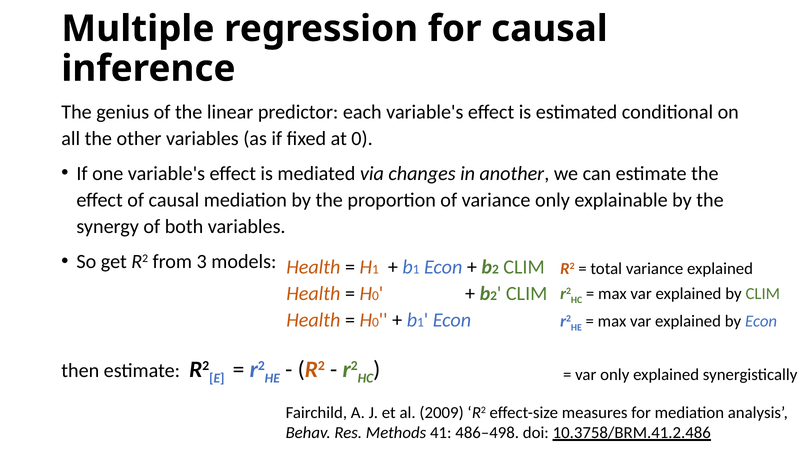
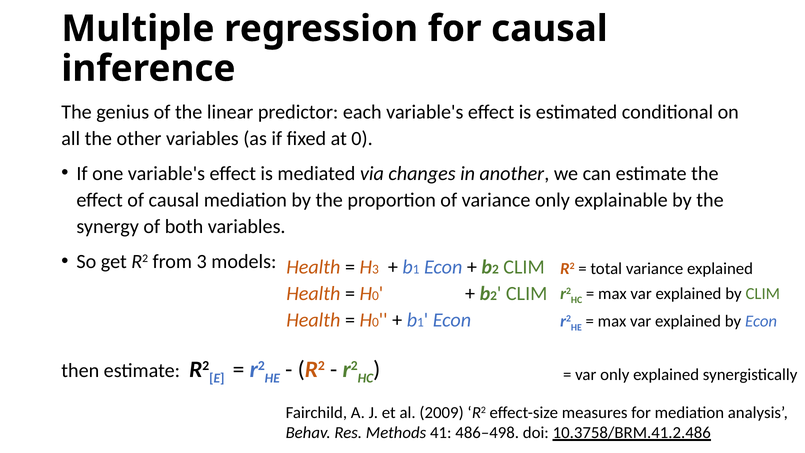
1 at (375, 269): 1 -> 3
